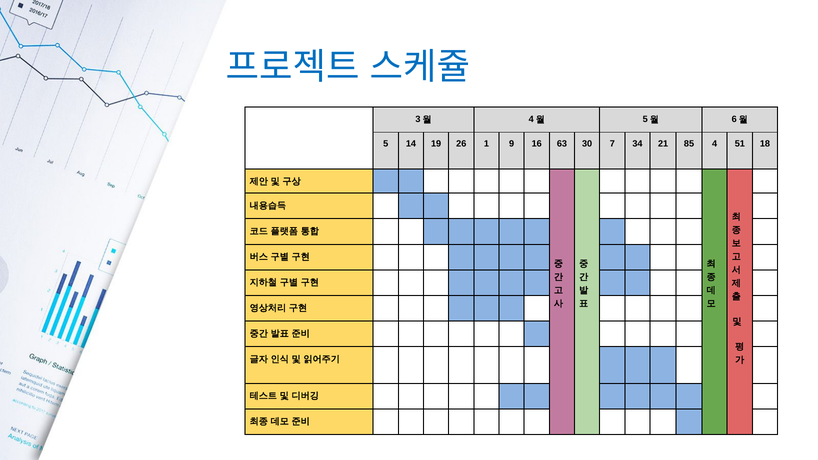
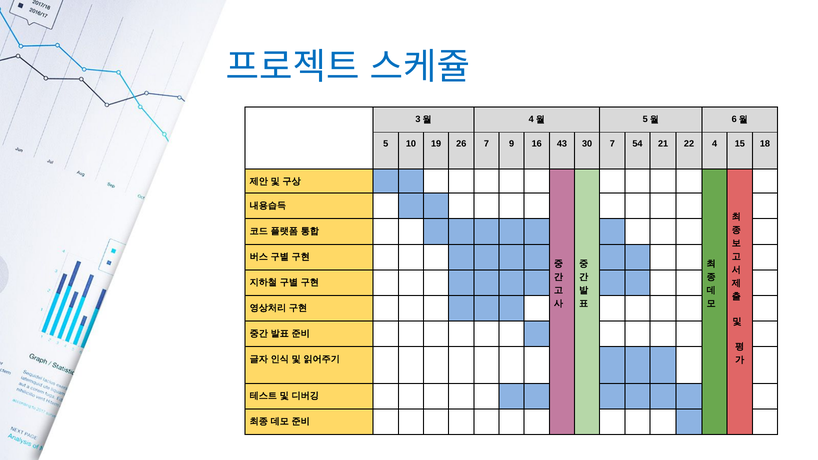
14: 14 -> 10
26 1: 1 -> 7
63: 63 -> 43
34: 34 -> 54
85: 85 -> 22
51: 51 -> 15
